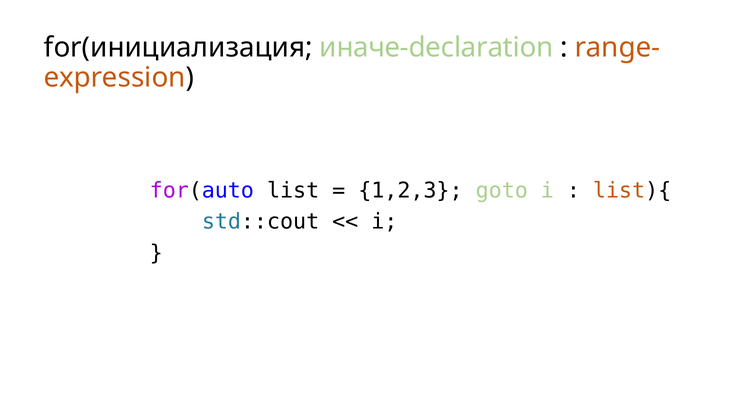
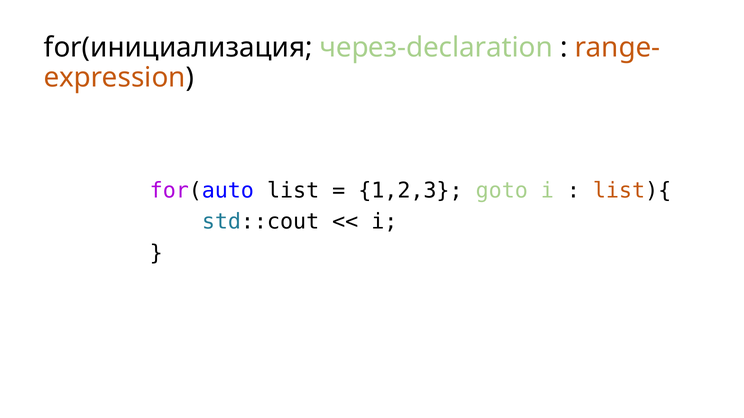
иначе-declaration: иначе-declaration -> через-declaration
